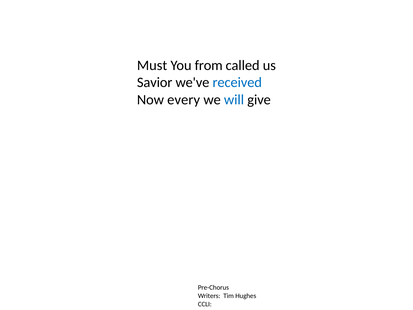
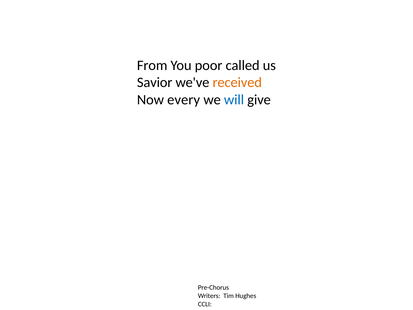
Must: Must -> From
from: from -> poor
received colour: blue -> orange
